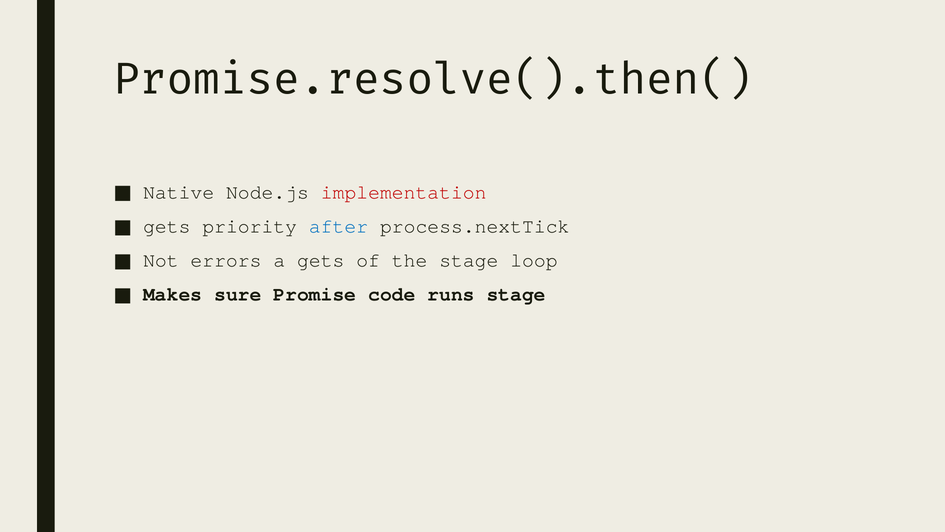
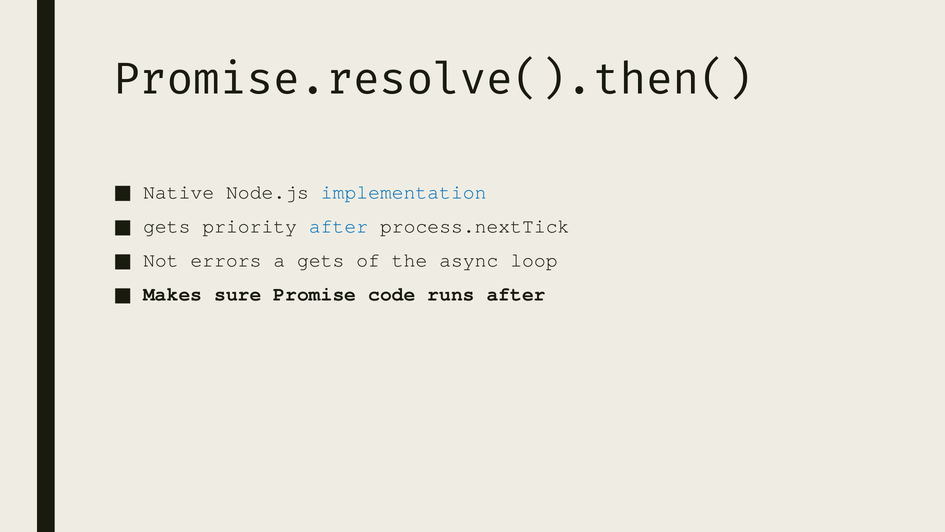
implementation colour: red -> blue
the stage: stage -> async
runs stage: stage -> after
